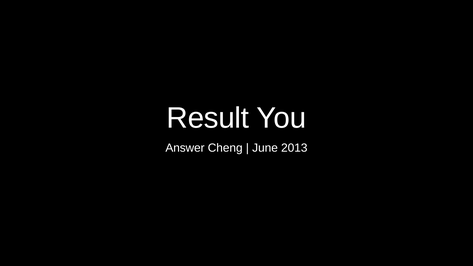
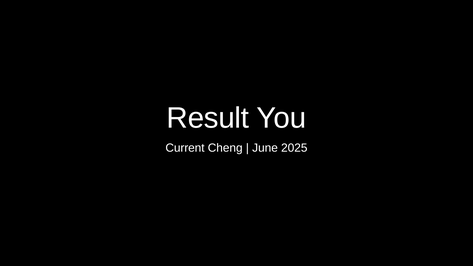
Answer: Answer -> Current
2013: 2013 -> 2025
